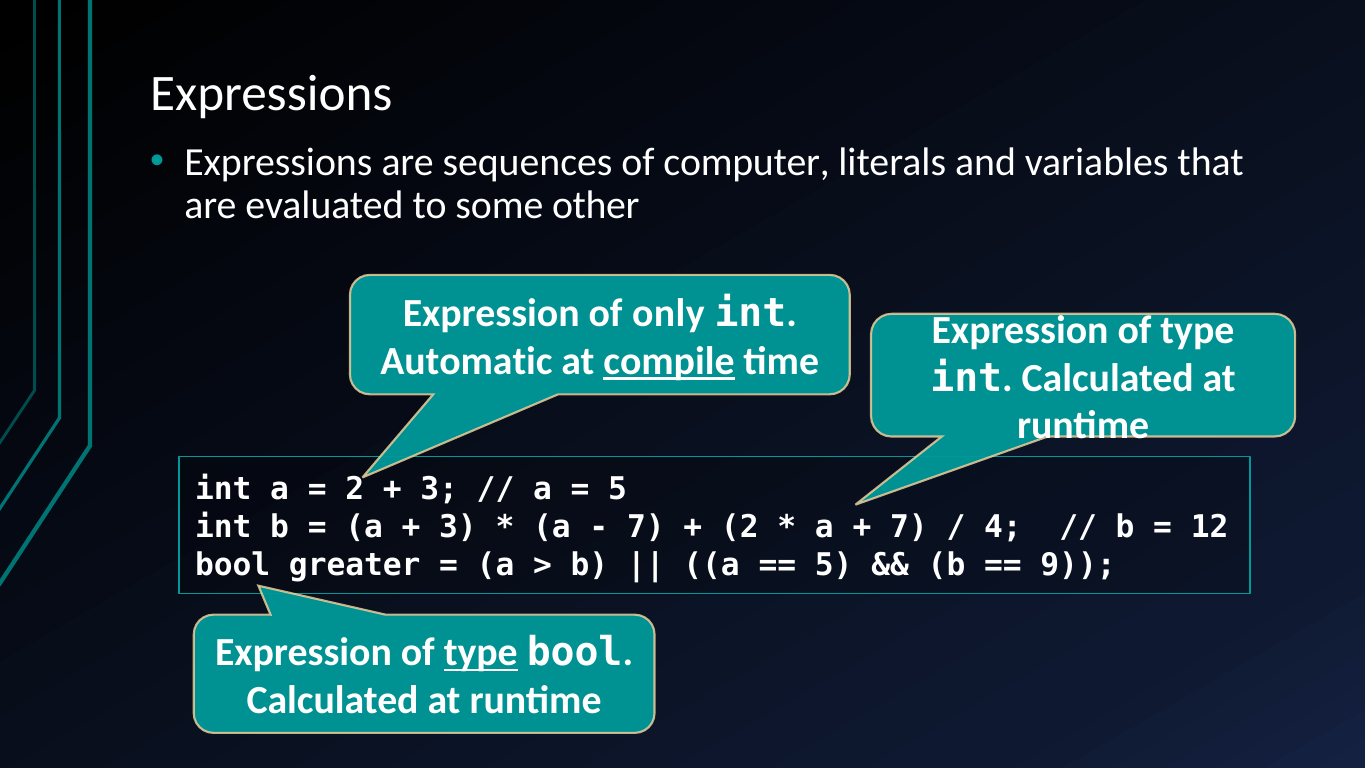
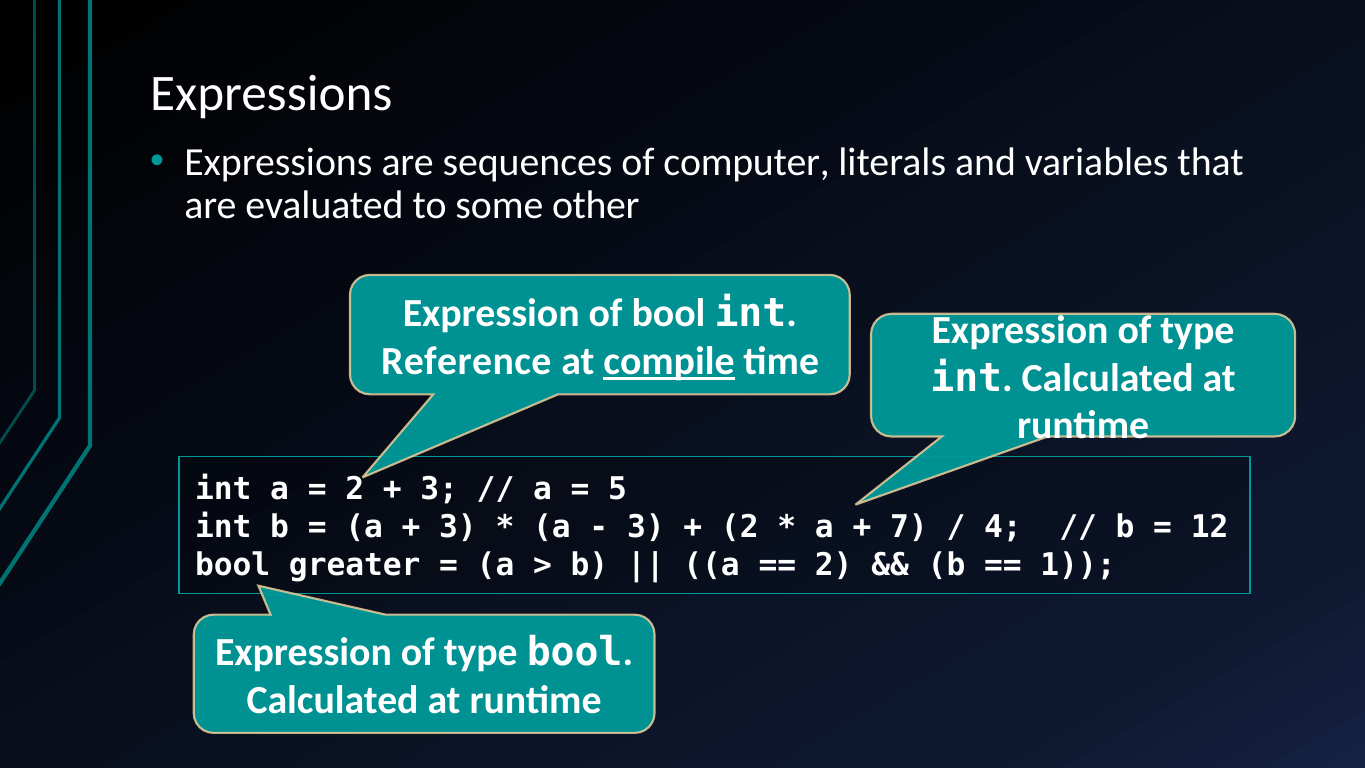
of only: only -> bool
Automatic: Automatic -> Reference
7 at (646, 527): 7 -> 3
5 at (834, 565): 5 -> 2
9: 9 -> 1
type at (481, 653) underline: present -> none
